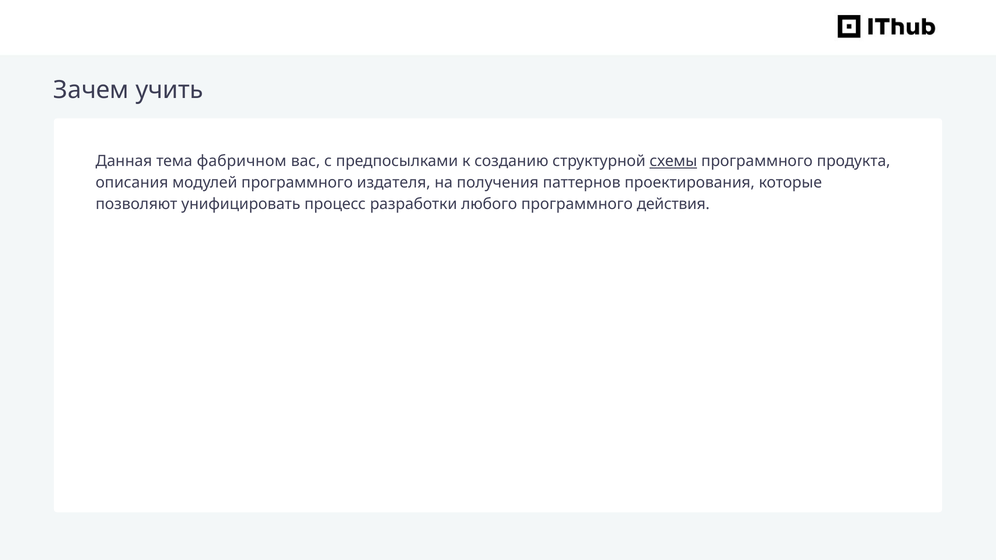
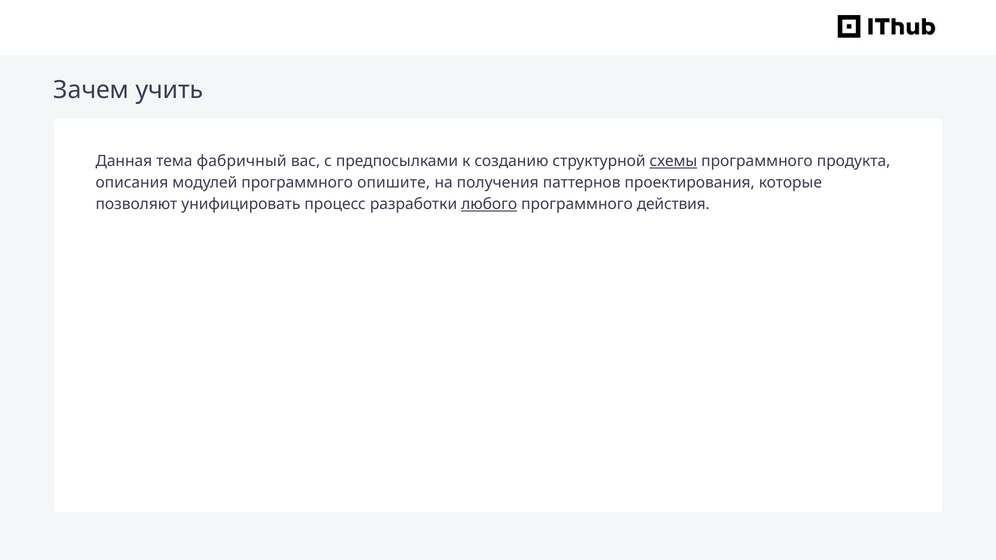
фабричном: фабричном -> фабричный
издателя: издателя -> опишите
любого underline: none -> present
